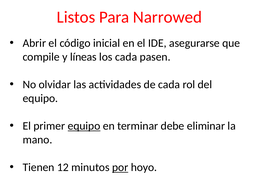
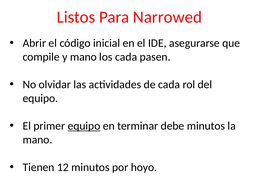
y líneas: líneas -> mano
debe eliminar: eliminar -> minutos
por underline: present -> none
